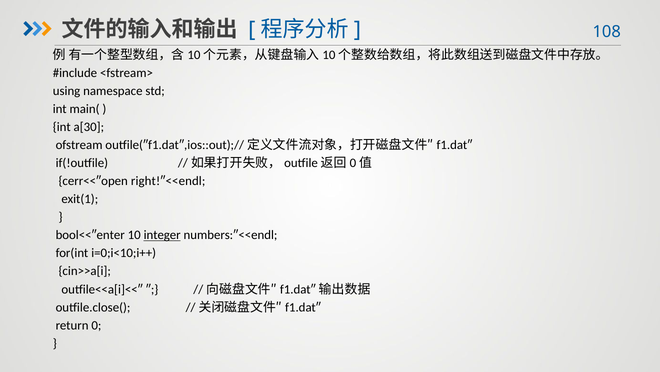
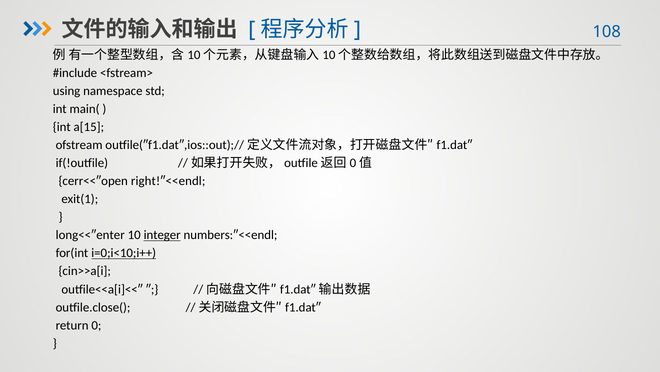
a[30: a[30 -> a[15
bool<<″enter: bool<<″enter -> long<<″enter
i=0;i<10;i++ underline: none -> present
